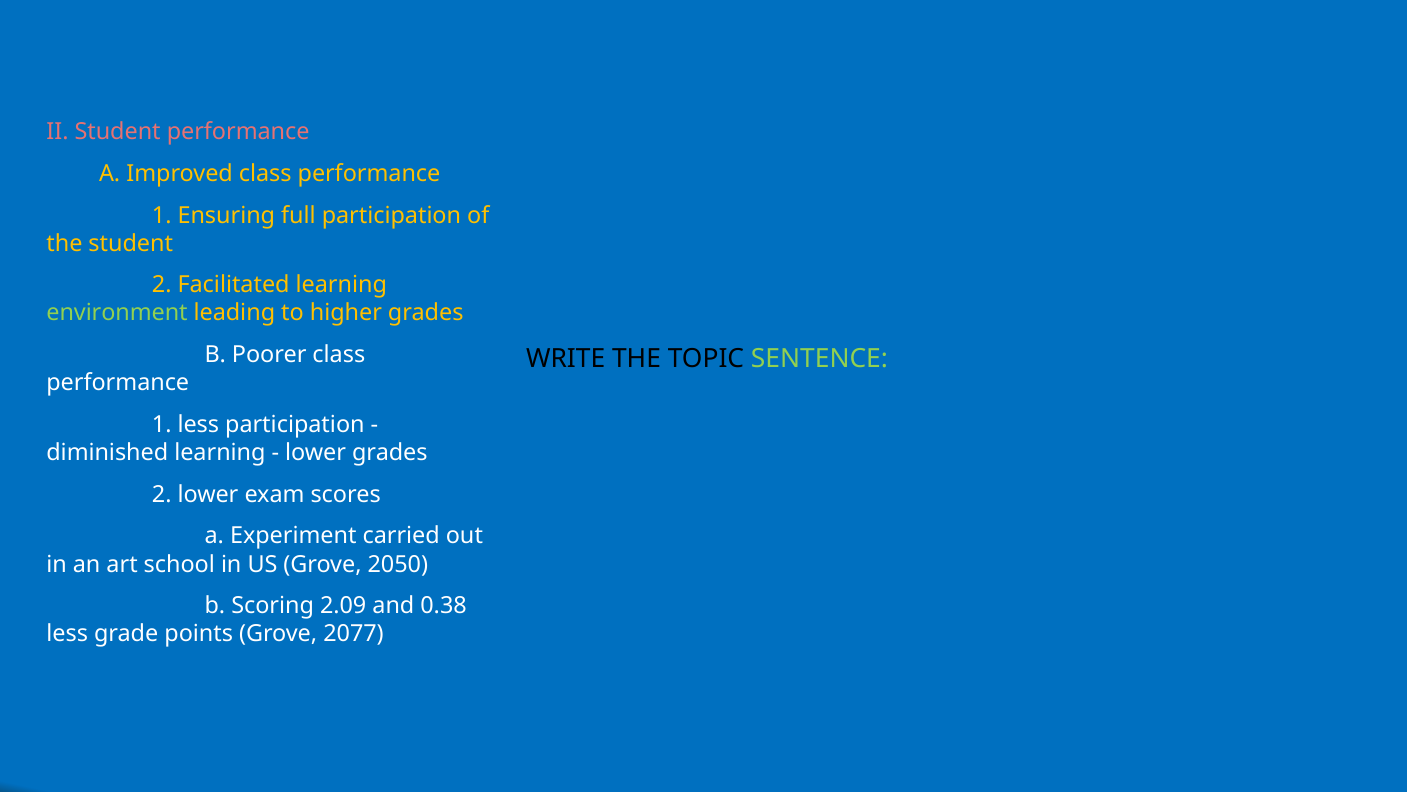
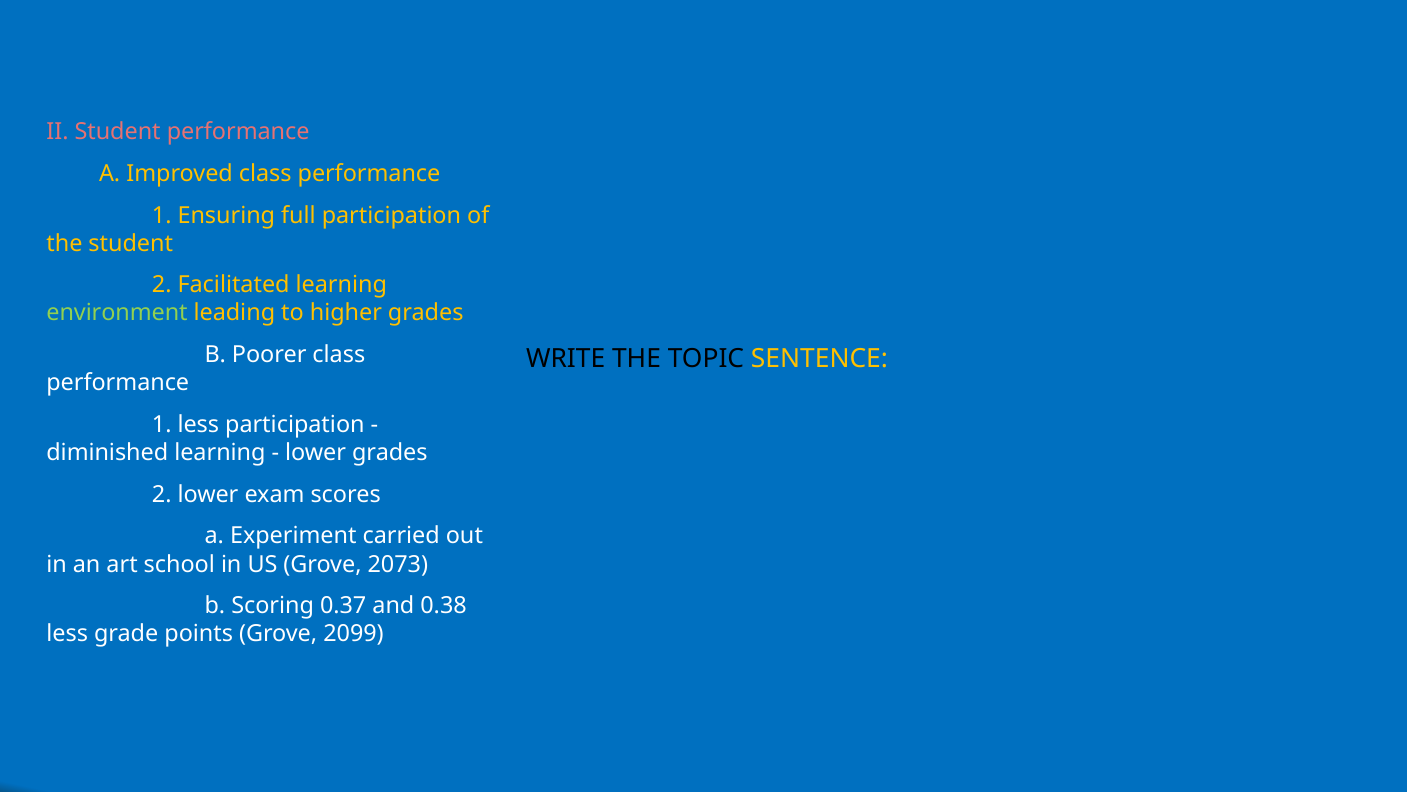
SENTENCE colour: light green -> yellow
2050: 2050 -> 2073
2.09: 2.09 -> 0.37
2077: 2077 -> 2099
